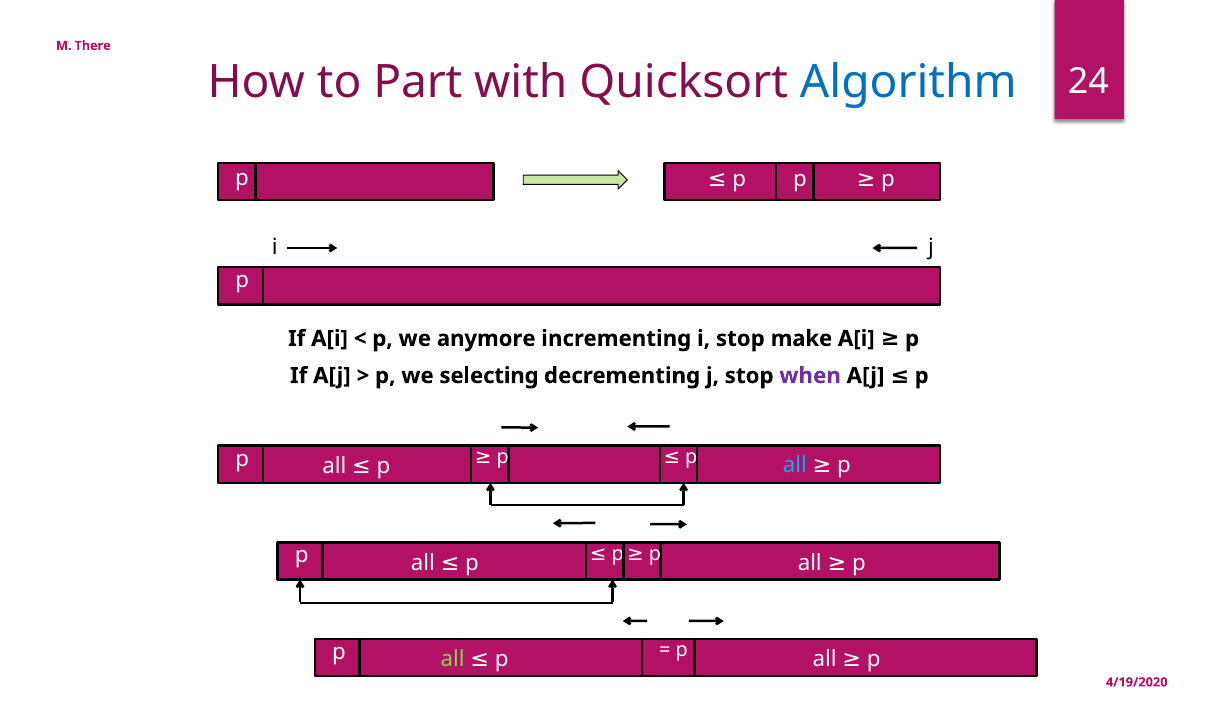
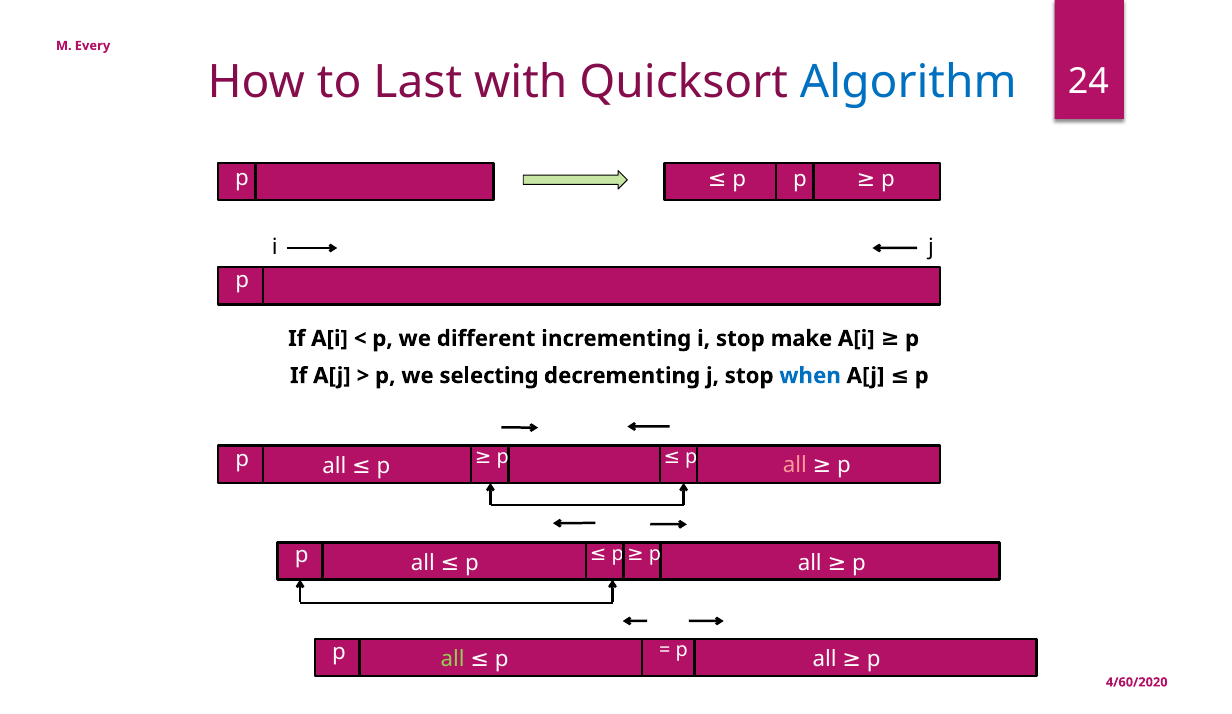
There: There -> Every
Part: Part -> Last
anymore: anymore -> different
when colour: purple -> blue
all at (795, 465) colour: light blue -> pink
4/19/2020: 4/19/2020 -> 4/60/2020
